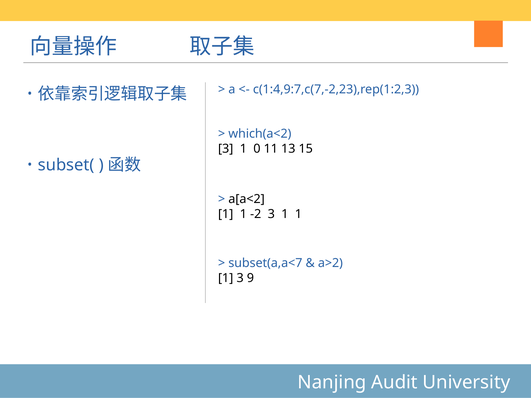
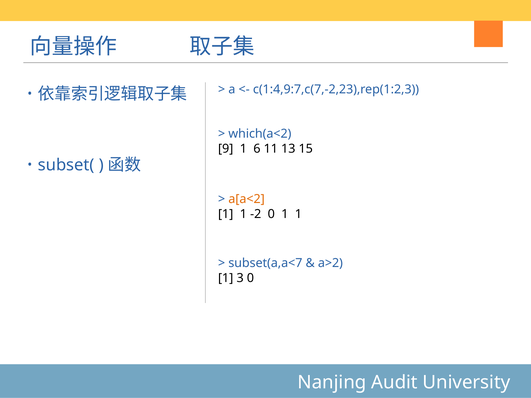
3 at (226, 149): 3 -> 9
0: 0 -> 6
a[a<2 colour: black -> orange
-2 3: 3 -> 0
3 9: 9 -> 0
